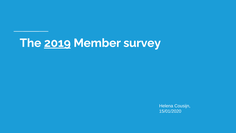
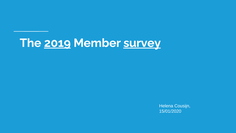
survey underline: none -> present
